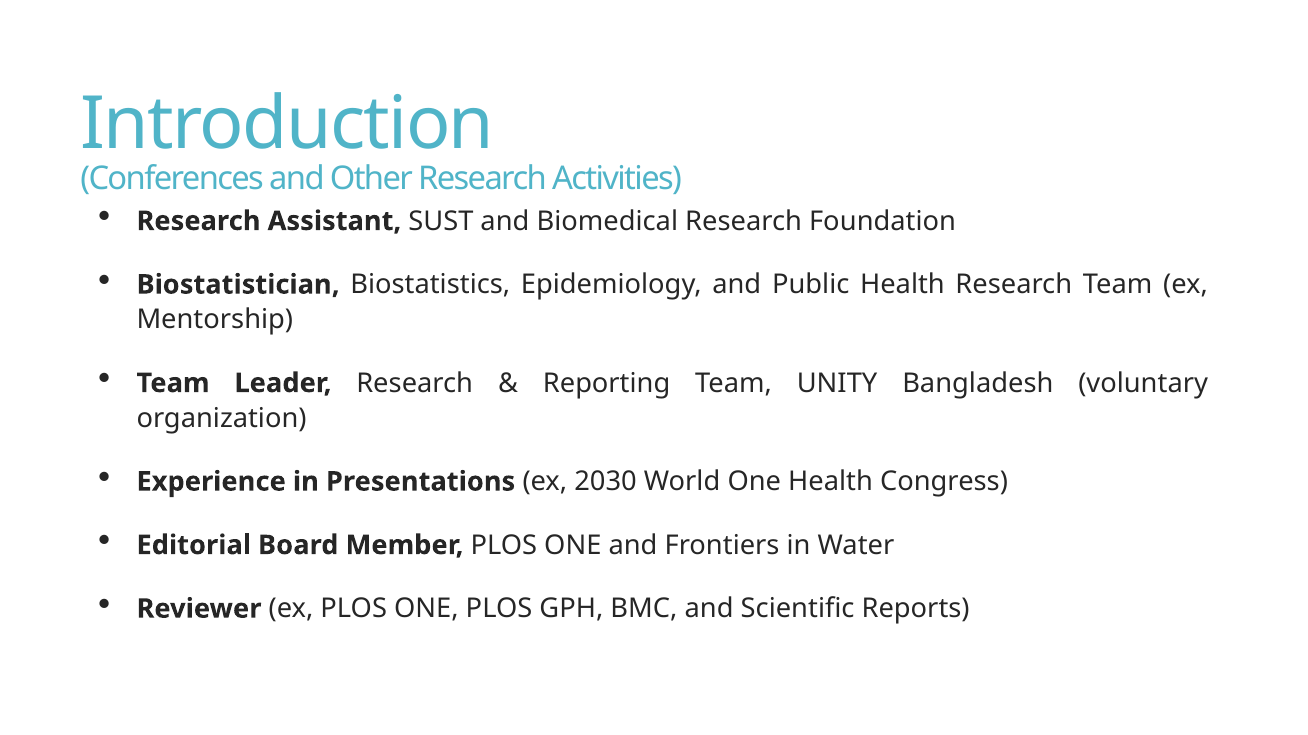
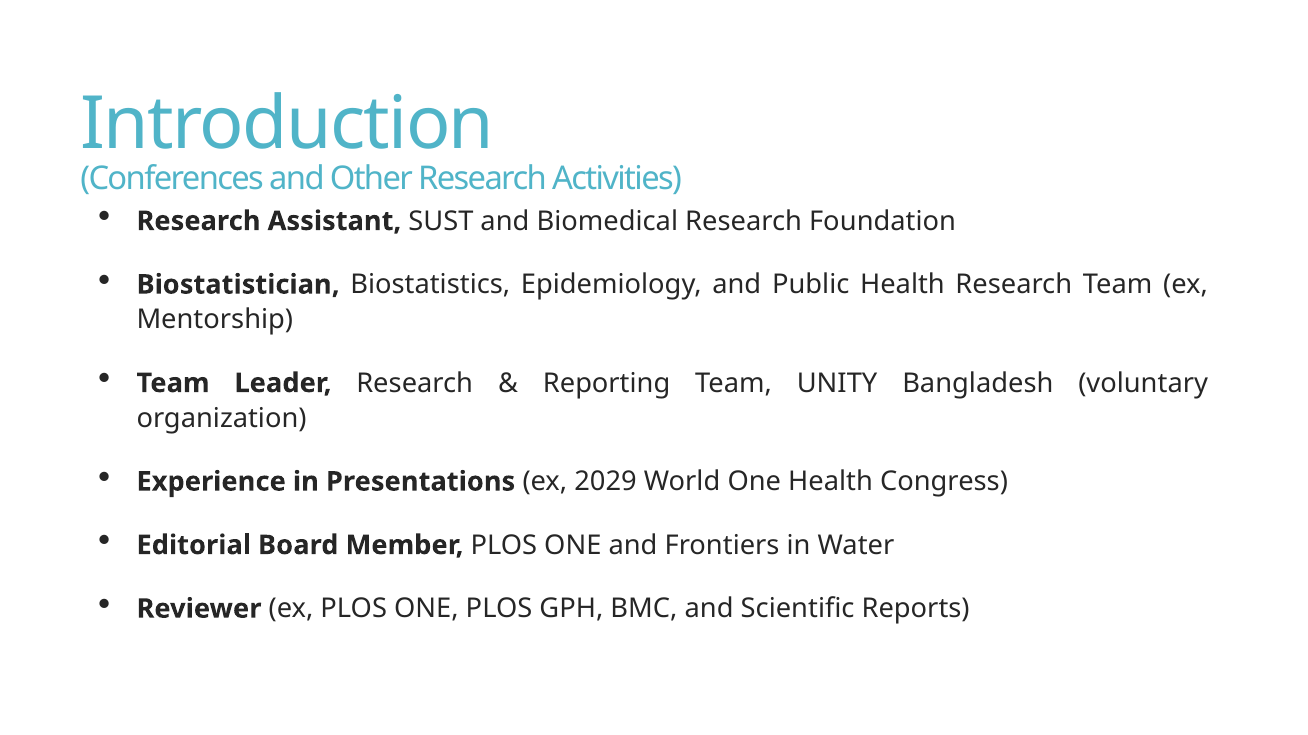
2030: 2030 -> 2029
